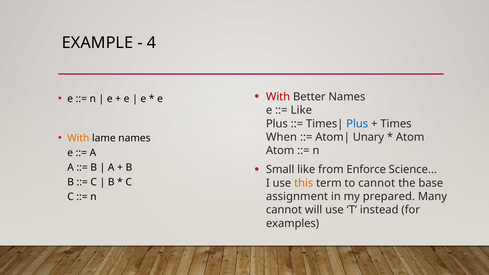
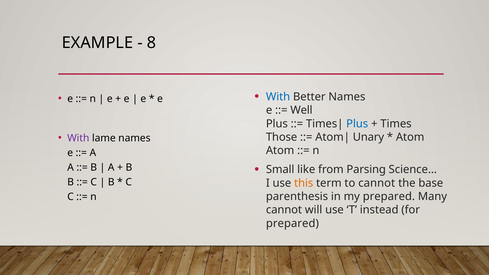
4: 4 -> 8
With at (278, 97) colour: red -> blue
Like at (301, 110): Like -> Well
With at (78, 138) colour: orange -> purple
When: When -> Those
Enforce: Enforce -> Parsing
assignment: assignment -> parenthesis
examples at (292, 223): examples -> prepared
